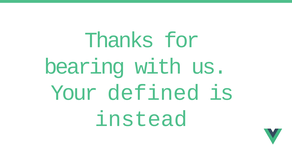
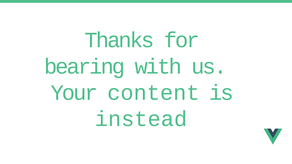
defined: defined -> content
